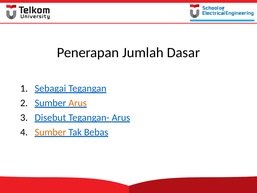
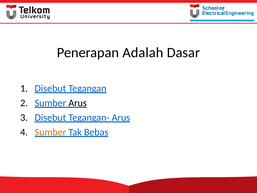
Jumlah: Jumlah -> Adalah
Sebagai at (50, 88): Sebagai -> Disebut
Arus at (78, 103) colour: orange -> black
